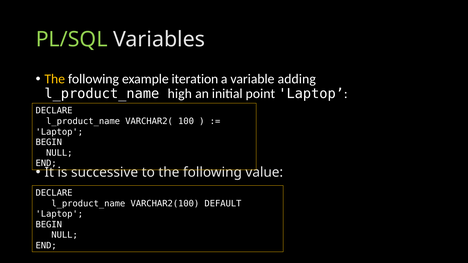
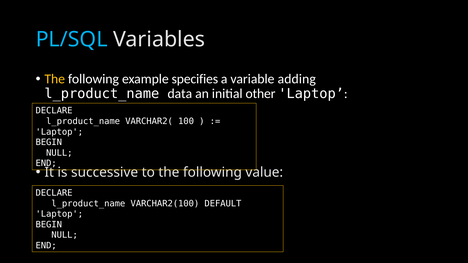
PL/SQL colour: light green -> light blue
iteration: iteration -> specifies
high: high -> data
point: point -> other
